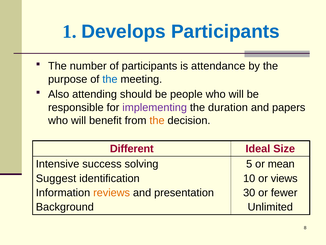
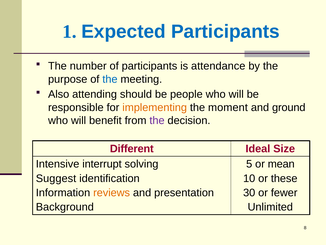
Develops: Develops -> Expected
implementing colour: purple -> orange
duration: duration -> moment
papers: papers -> ground
the at (157, 120) colour: orange -> purple
success: success -> interrupt
views: views -> these
